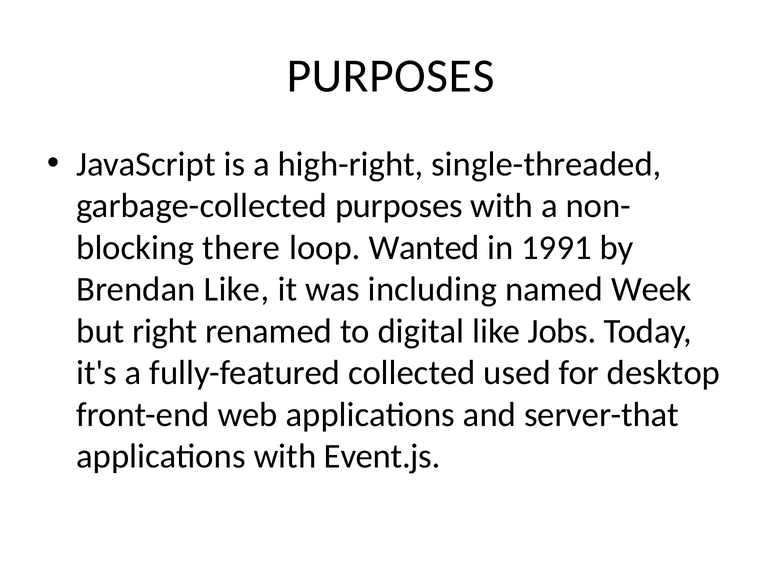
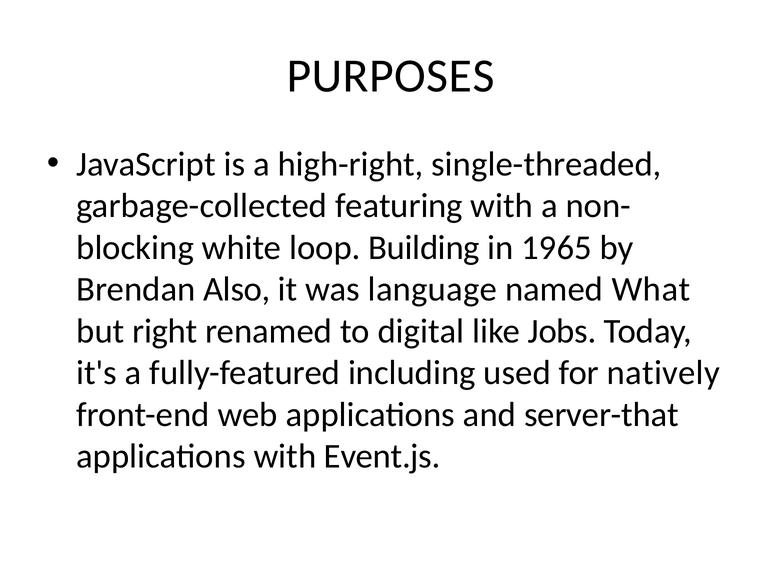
garbage-collected purposes: purposes -> featuring
there: there -> white
Wanted: Wanted -> Building
1991: 1991 -> 1965
Brendan Like: Like -> Also
including: including -> language
Week: Week -> What
collected: collected -> including
desktop: desktop -> natively
